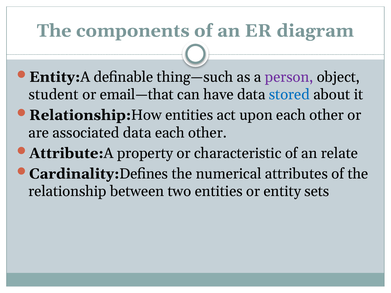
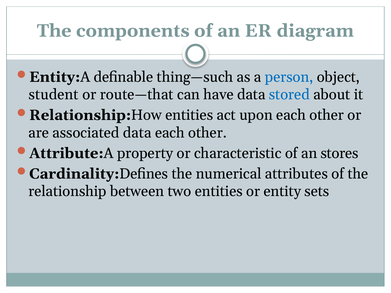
person colour: purple -> blue
email—that: email—that -> route—that
relate: relate -> stores
